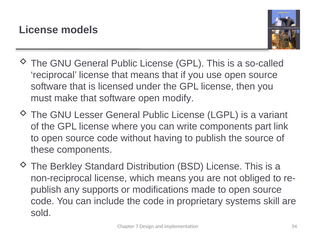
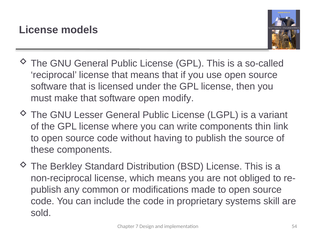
part: part -> thin
supports: supports -> common
